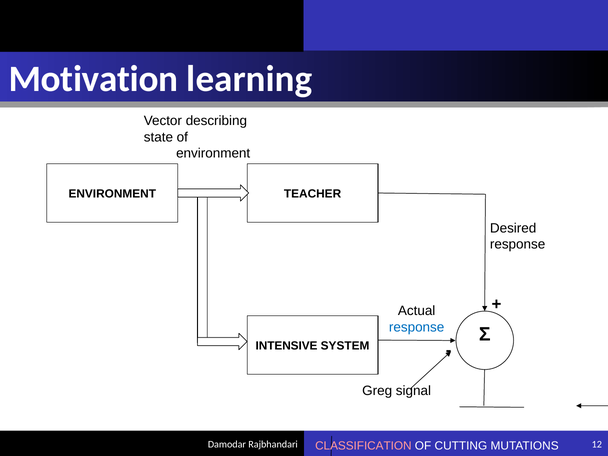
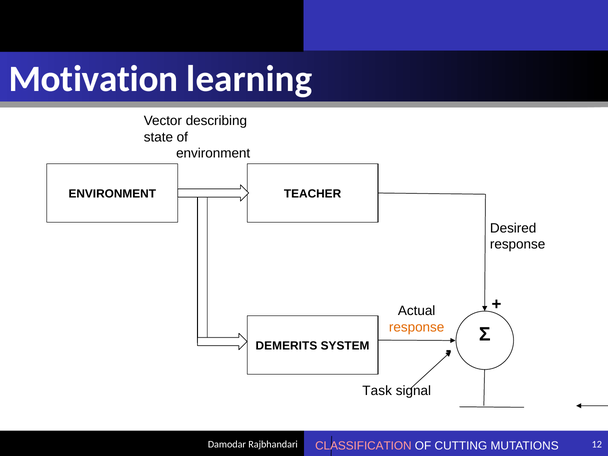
response at (417, 327) colour: blue -> orange
INTENSIVE: INTENSIVE -> DEMERITS
Greg: Greg -> Task
